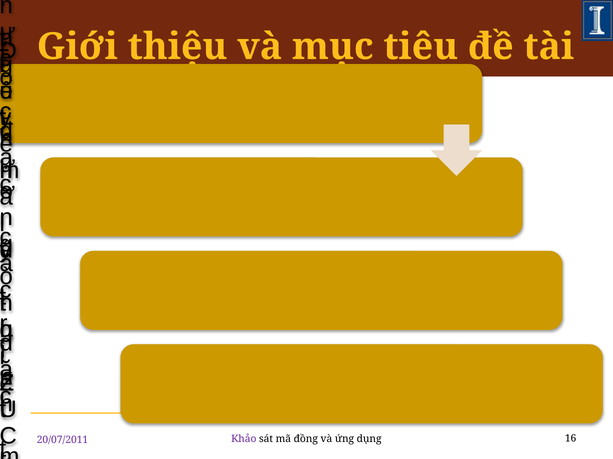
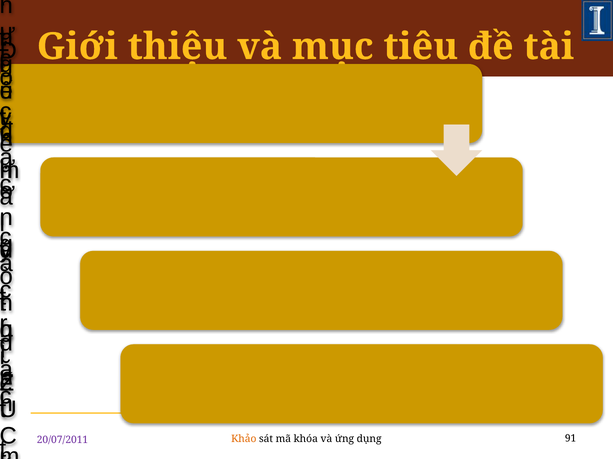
Khảo colour: purple -> orange
đồng: đồng -> khóa
16: 16 -> 91
